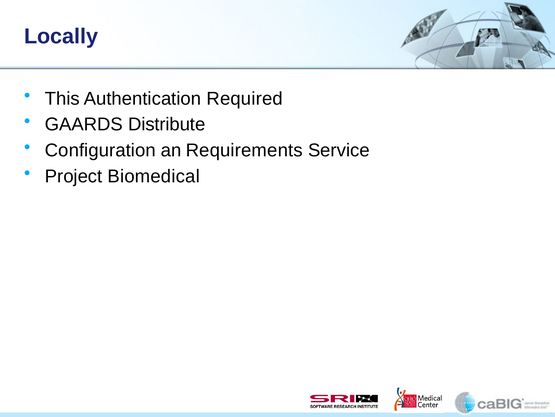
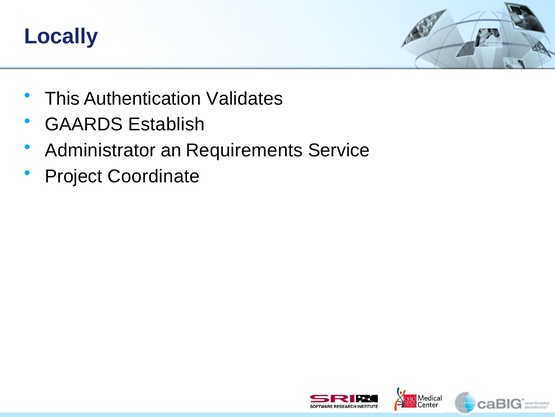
Required: Required -> Validates
Distribute: Distribute -> Establish
Configuration: Configuration -> Administrator
Biomedical: Biomedical -> Coordinate
